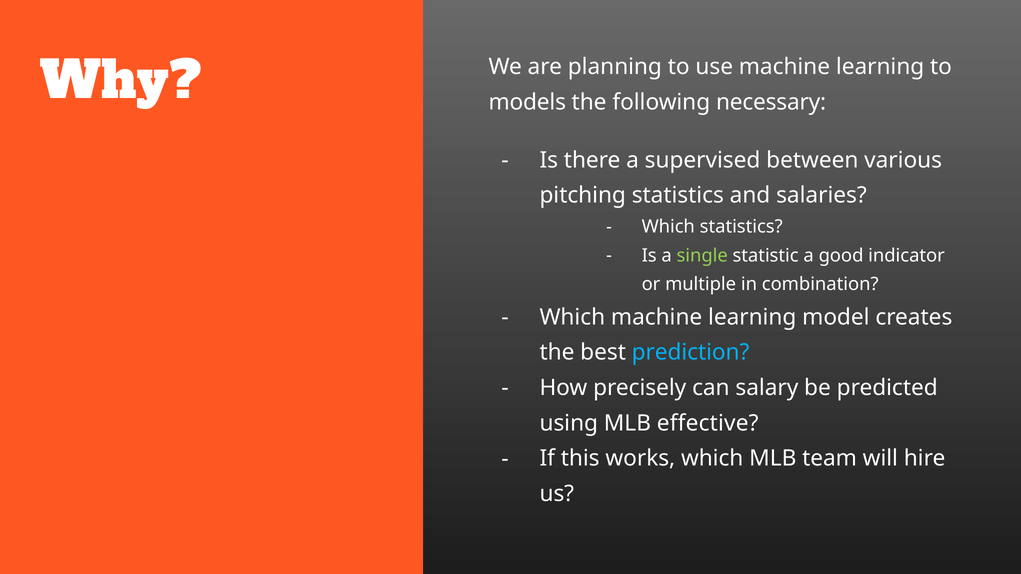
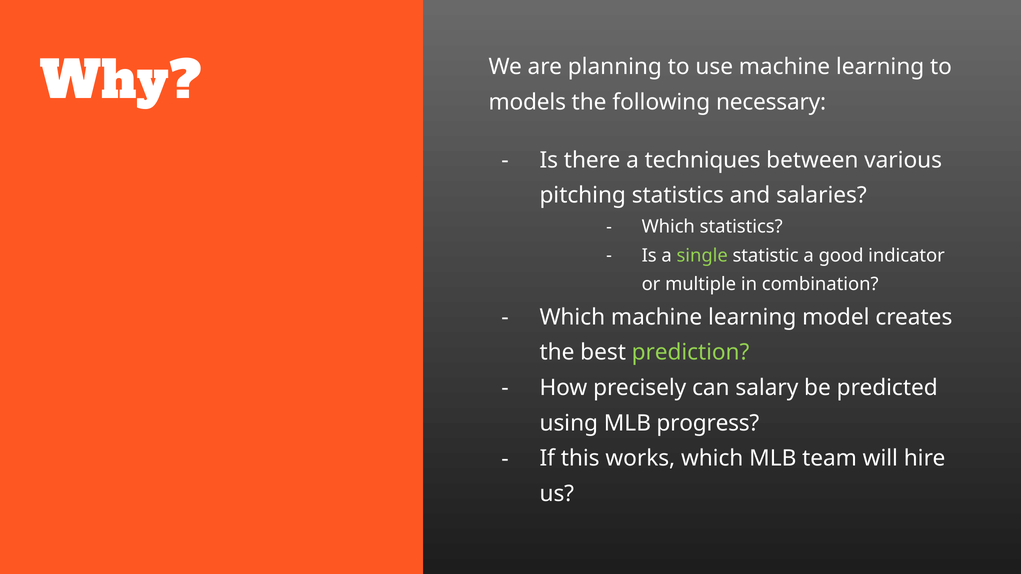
supervised: supervised -> techniques
prediction colour: light blue -> light green
effective: effective -> progress
